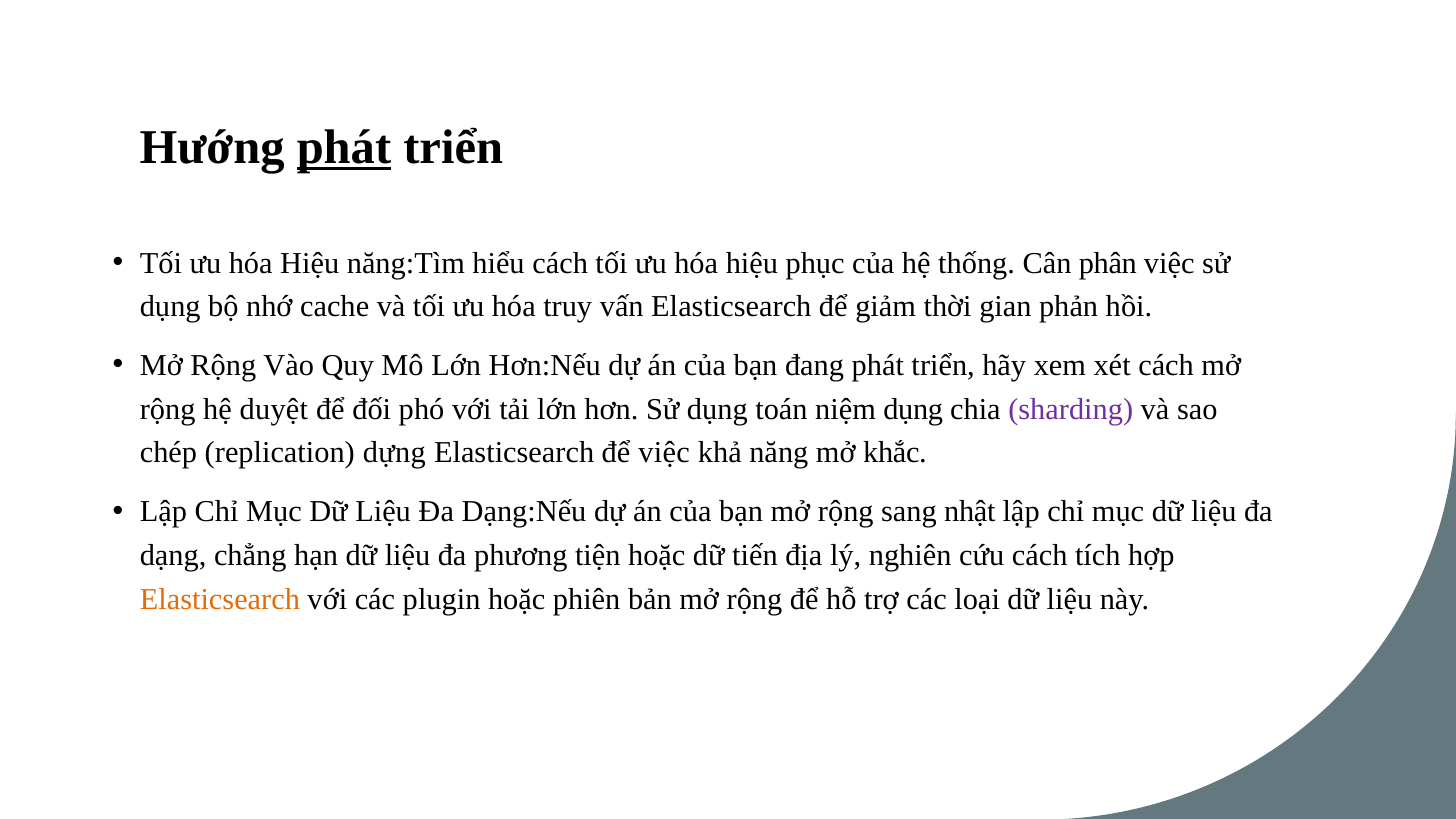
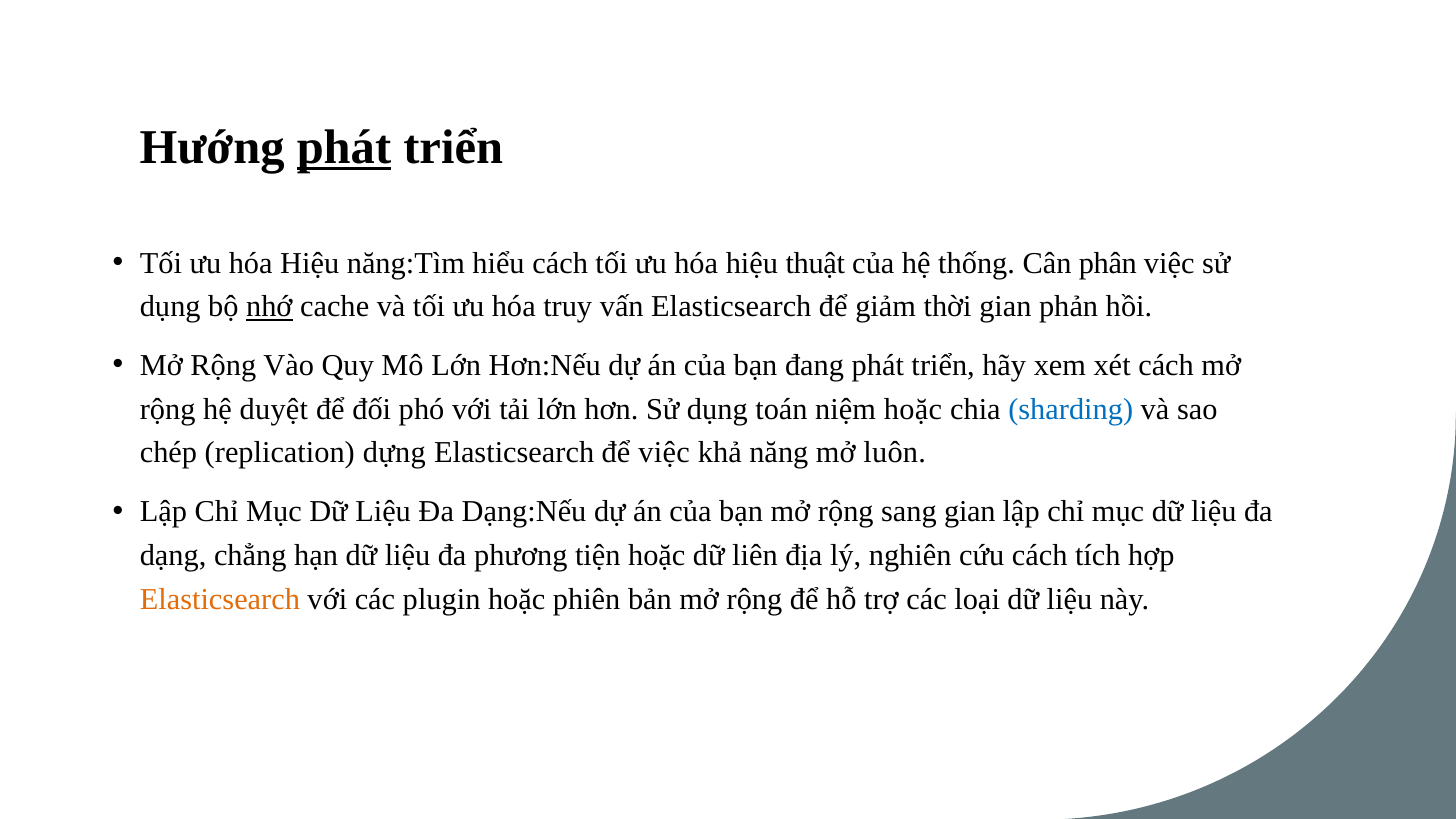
phục: phục -> thuật
nhớ underline: none -> present
niệm dụng: dụng -> hoặc
sharding colour: purple -> blue
khắc: khắc -> luôn
sang nhật: nhật -> gian
tiến: tiến -> liên
